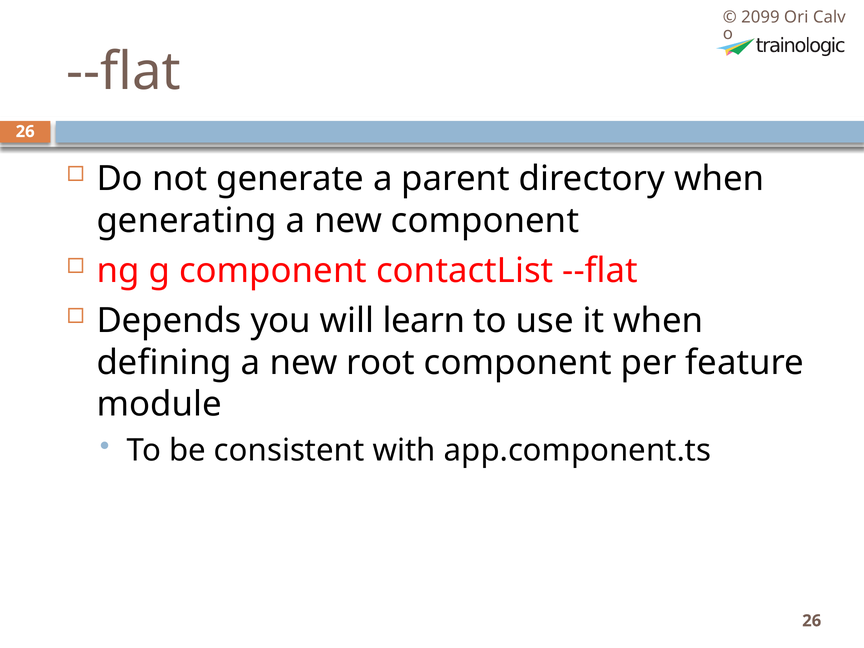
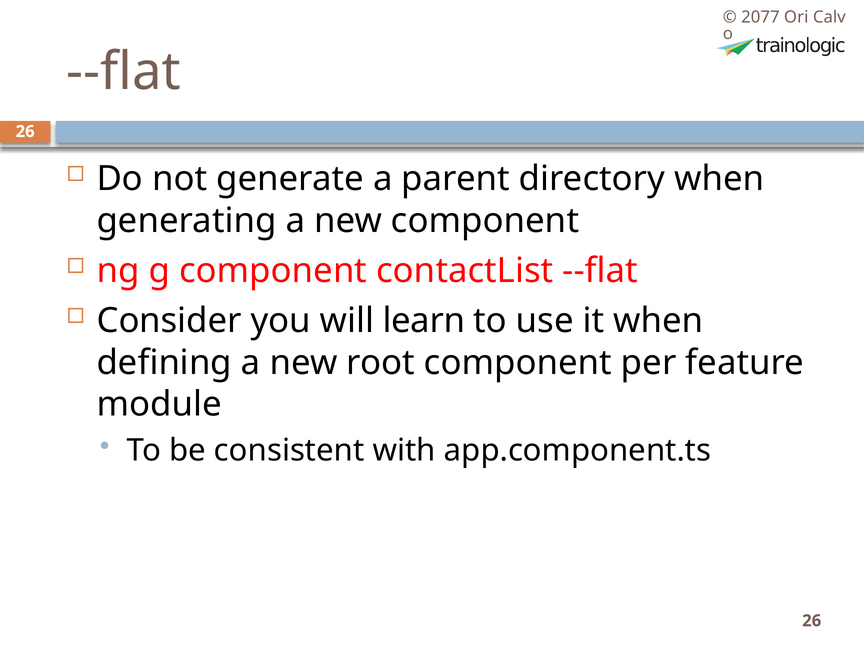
2099: 2099 -> 2077
Depends: Depends -> Consider
